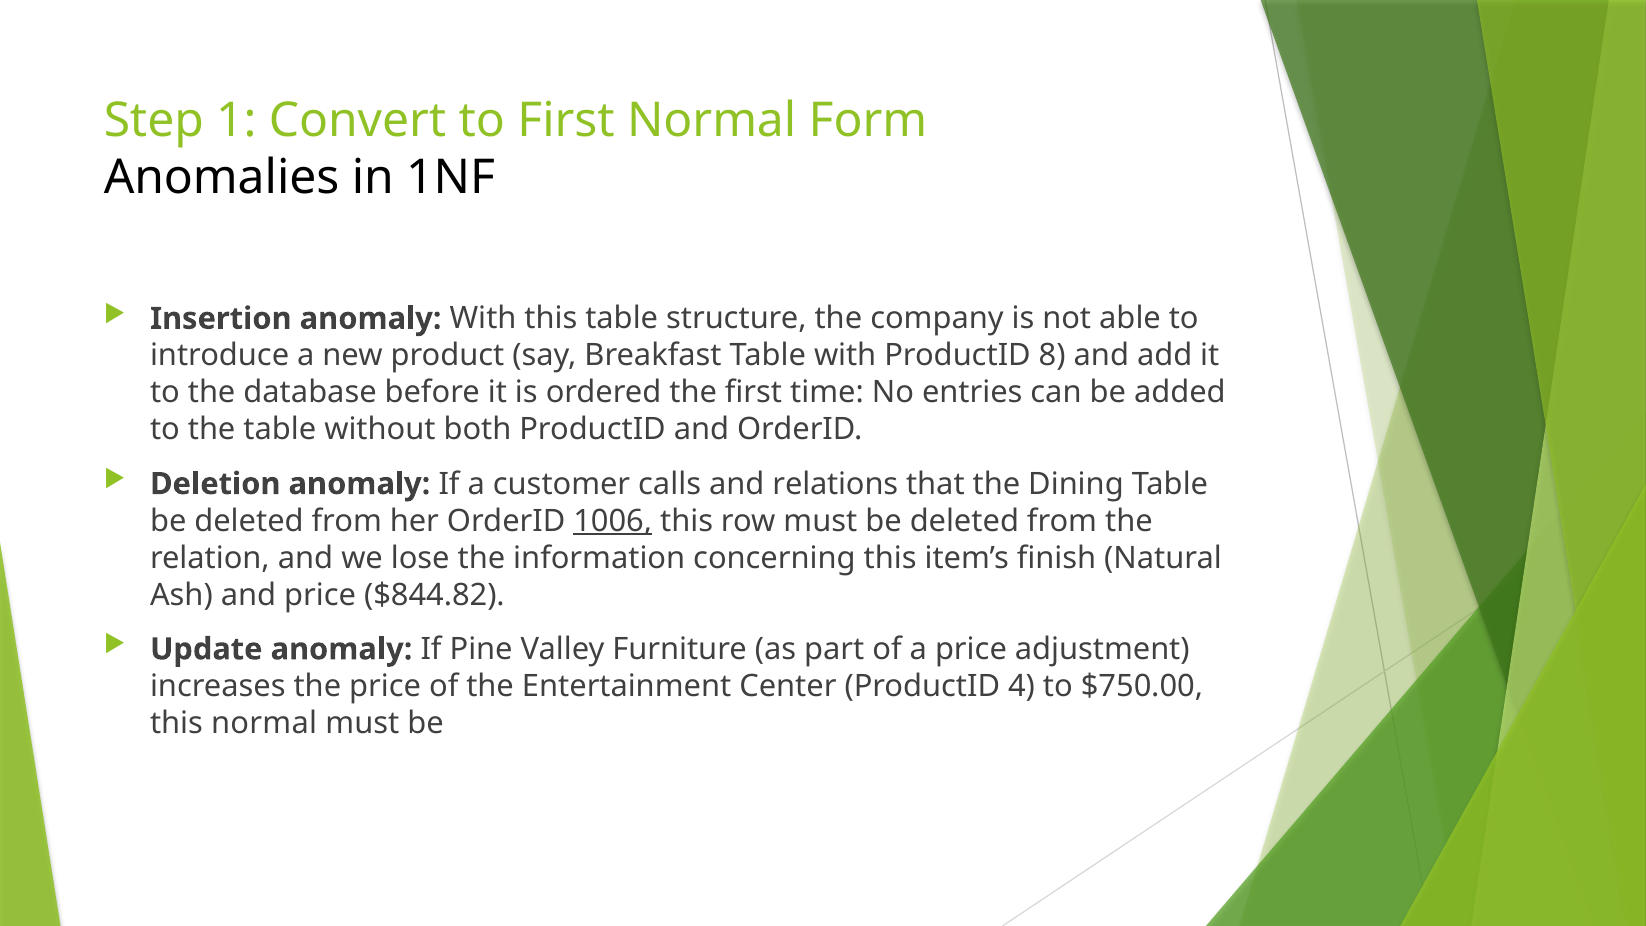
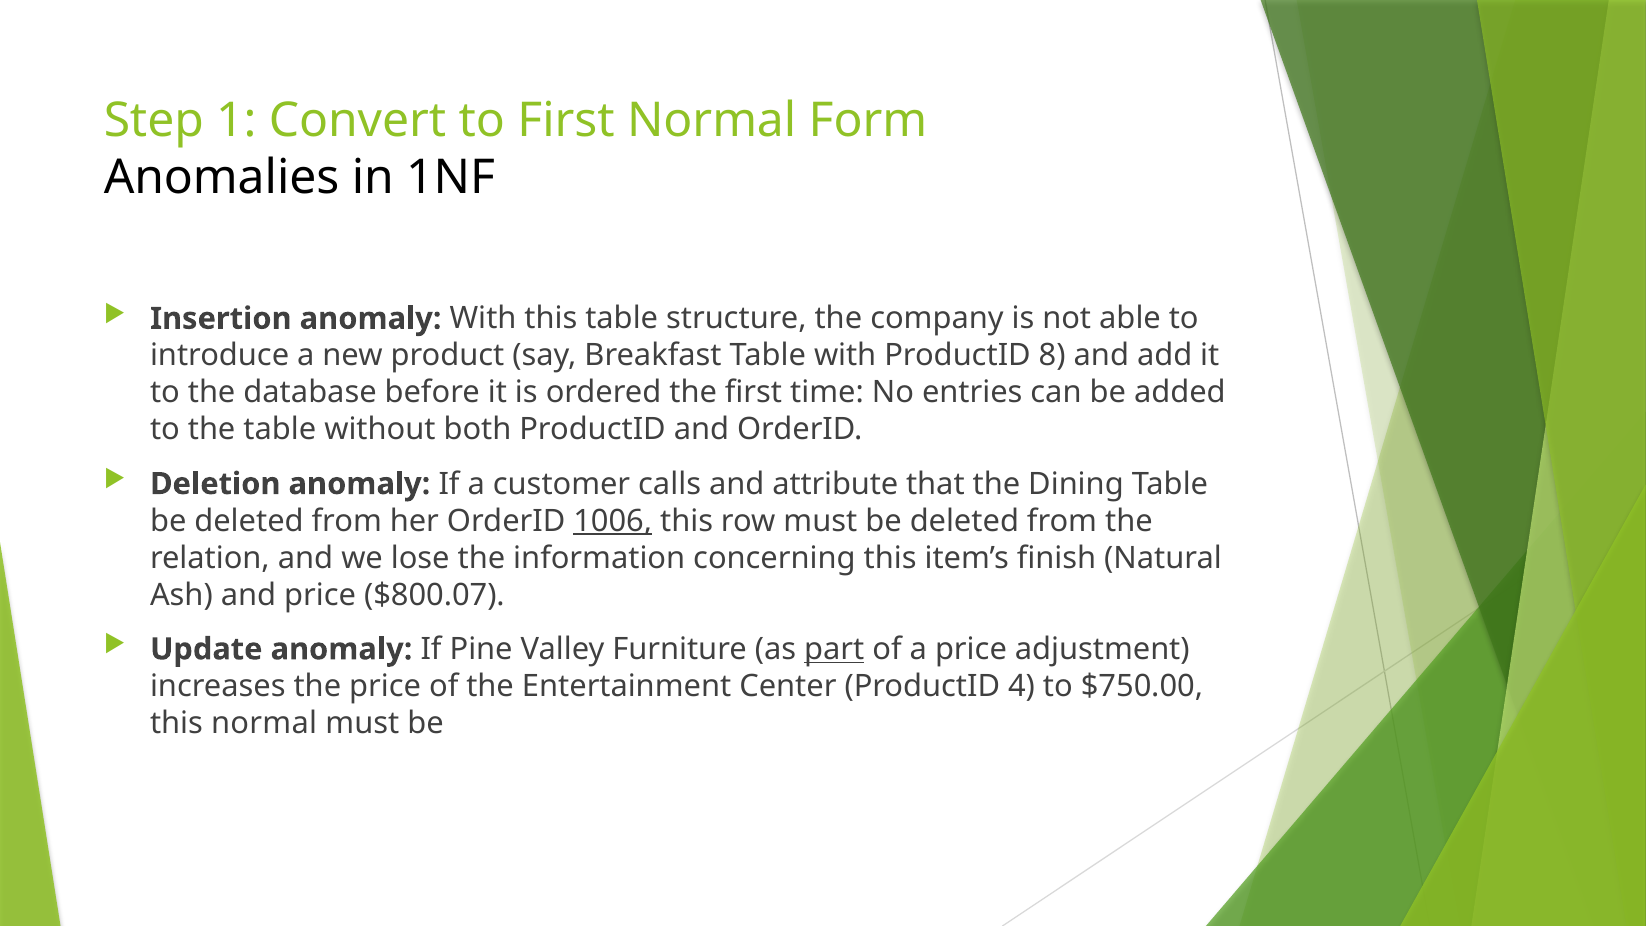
relations: relations -> attribute
$844.82: $844.82 -> $800.07
part underline: none -> present
